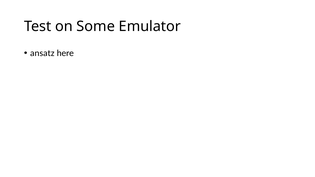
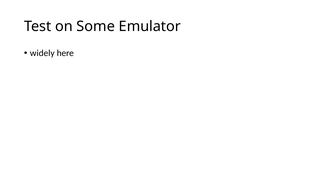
ansatz: ansatz -> widely
